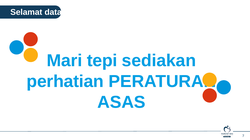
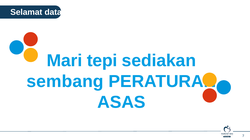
perhatian: perhatian -> sembang
